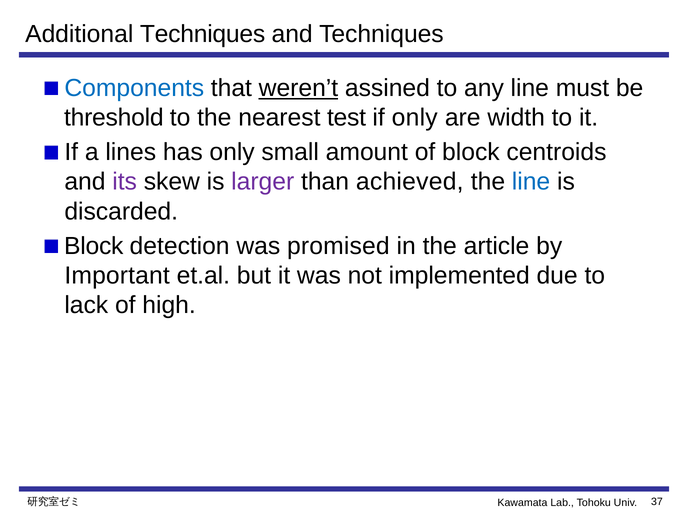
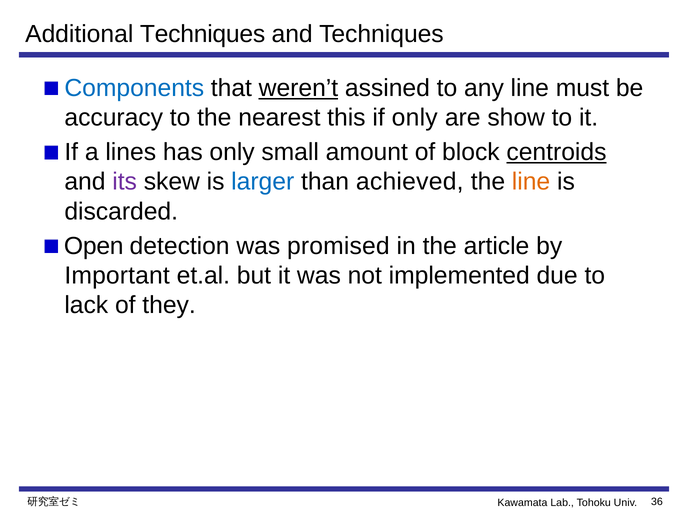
threshold: threshold -> accuracy
test: test -> this
width: width -> show
centroids underline: none -> present
larger colour: purple -> blue
line at (531, 182) colour: blue -> orange
Block at (94, 246): Block -> Open
high: high -> they
37: 37 -> 36
